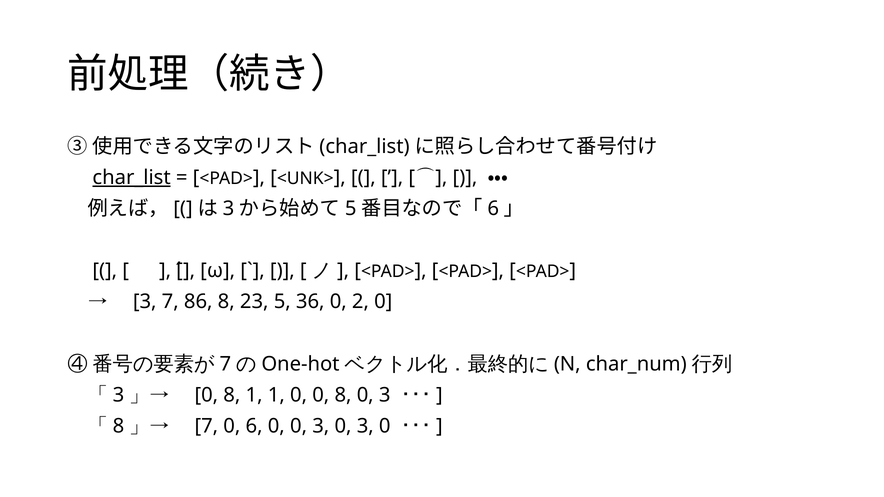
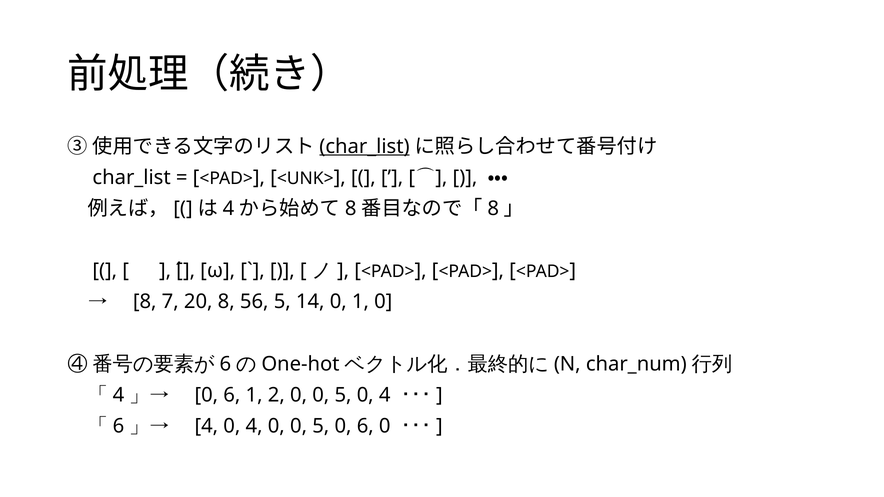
char_list at (364, 146) underline: none -> present
char_list at (132, 178) underline: present -> none
3 at (228, 209): 3 -> 4
5 at (351, 209): 5 -> 8
6 at (493, 209): 6 -> 8
3 at (145, 302): 3 -> 8
86: 86 -> 20
23: 23 -> 56
36: 36 -> 14
0 2: 2 -> 1
7 at (225, 364): 7 -> 6
3 at (118, 395): 3 -> 4
8 at (232, 395): 8 -> 6
1 1: 1 -> 2
8 at (343, 395): 8 -> 5
3 at (385, 395): 3 -> 4
8 at (118, 426): 8 -> 6
7 at (206, 426): 7 -> 4
6 at (254, 426): 6 -> 4
3 at (321, 426): 3 -> 5
3 at (365, 426): 3 -> 6
